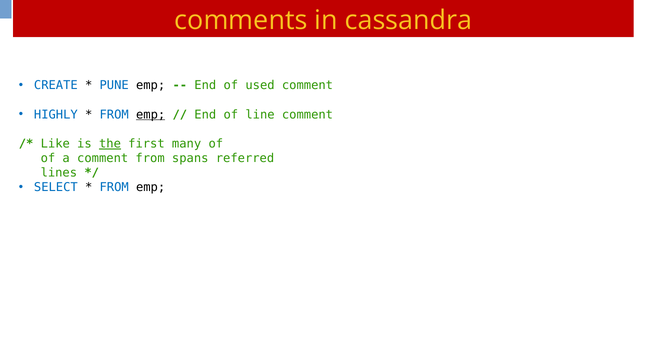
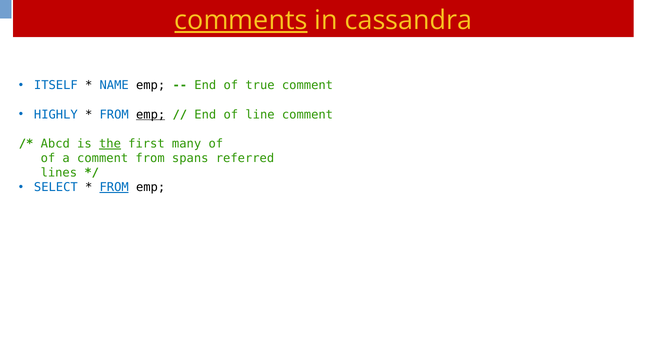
comments underline: none -> present
CREATE: CREATE -> ITSELF
PUNE: PUNE -> NAME
used: used -> true
Like: Like -> Abcd
FROM at (114, 187) underline: none -> present
